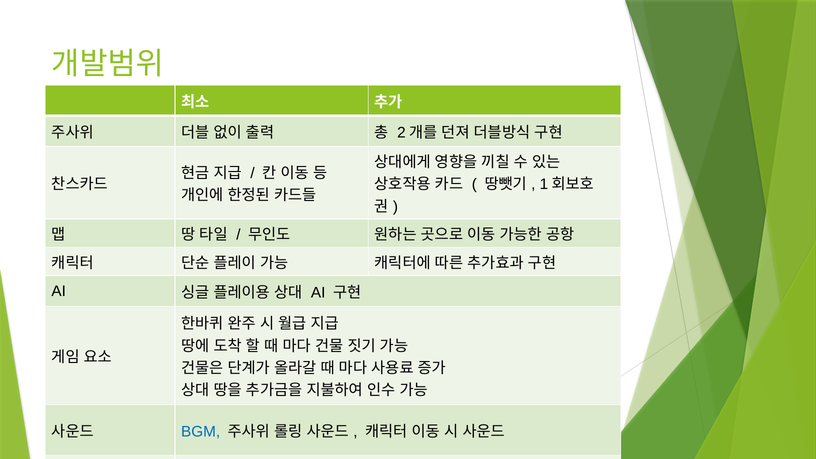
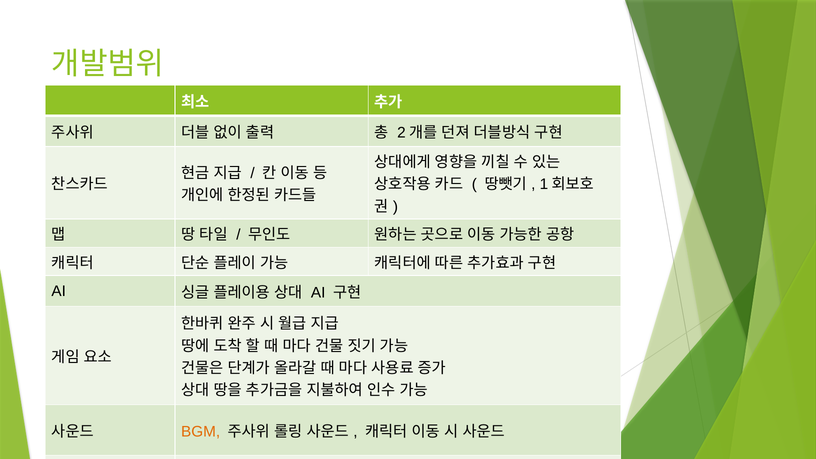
BGM colour: blue -> orange
